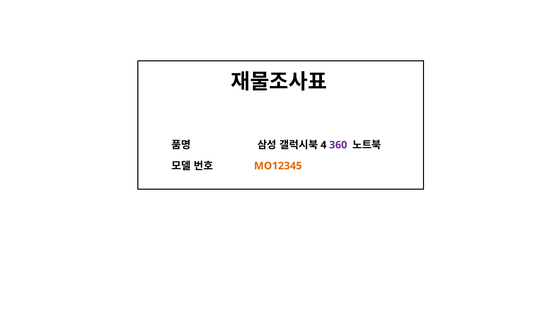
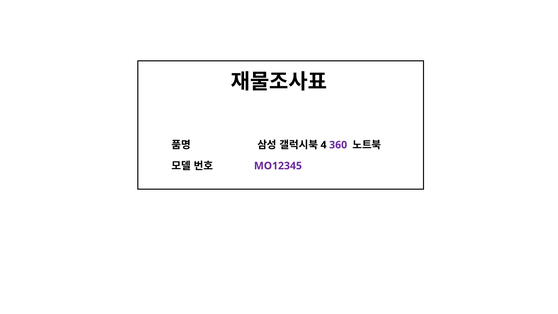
MO12345 colour: orange -> purple
